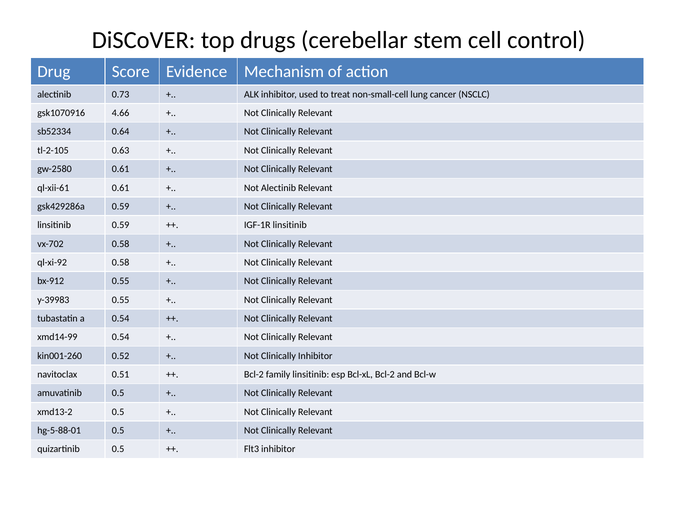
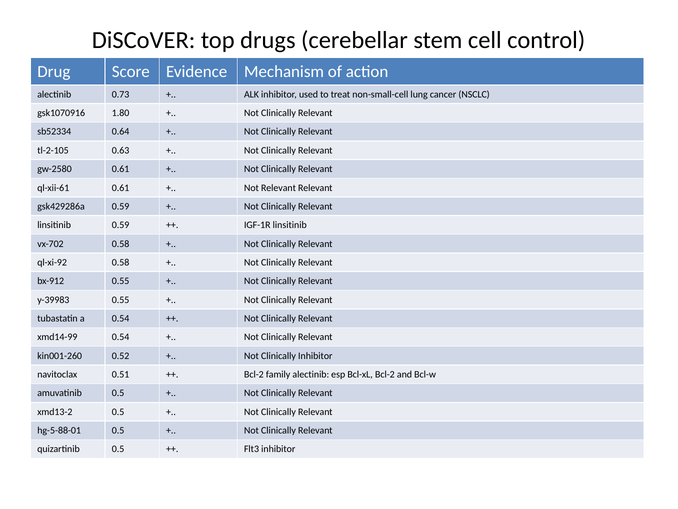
4.66: 4.66 -> 1.80
Not Alectinib: Alectinib -> Relevant
family linsitinib: linsitinib -> alectinib
